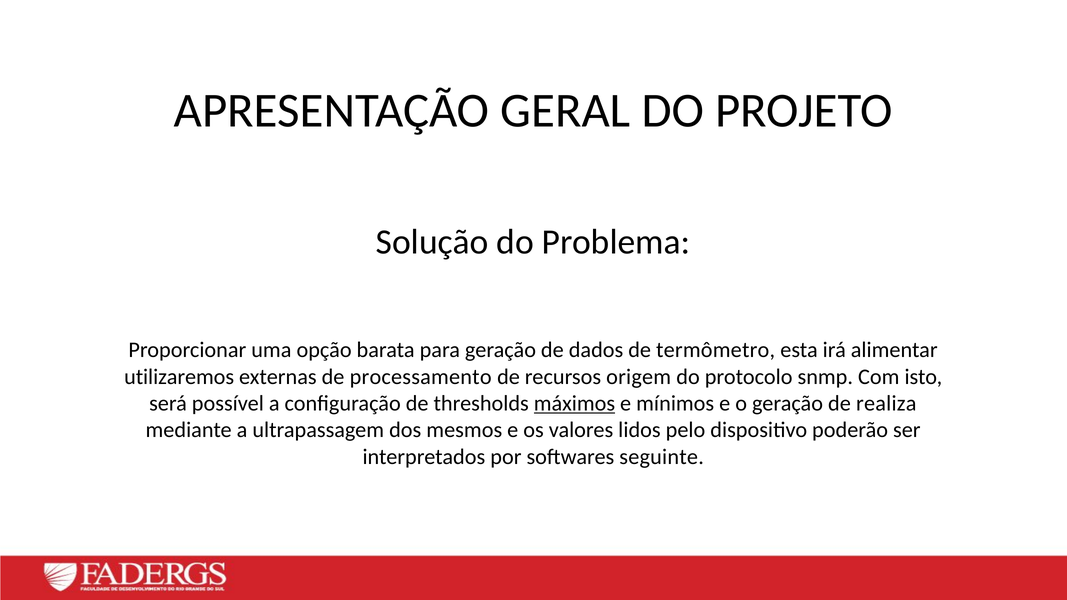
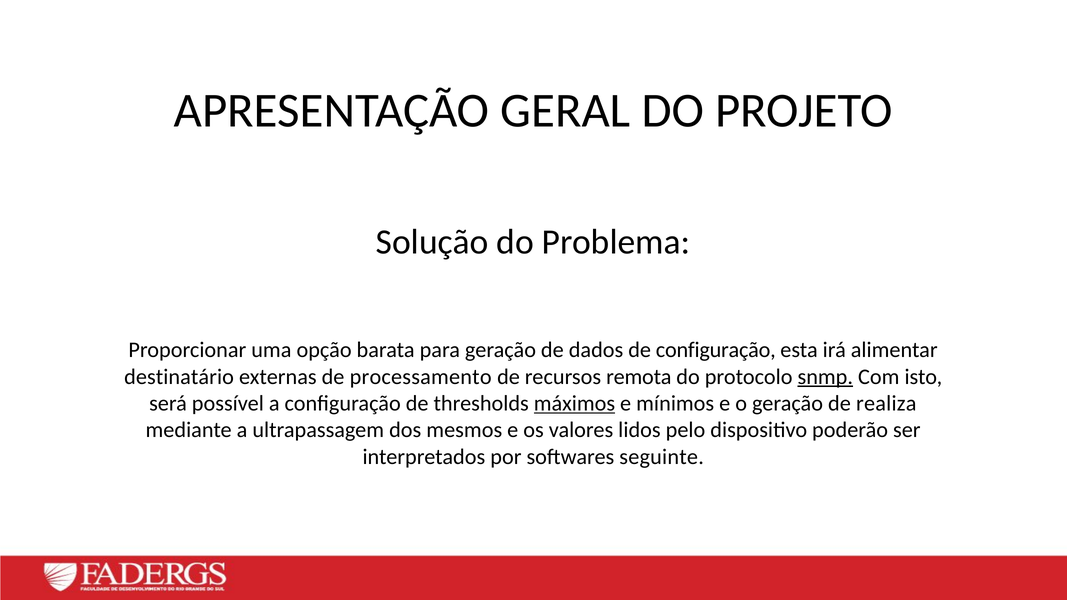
de termômetro: termômetro -> configuração
utilizaremos: utilizaremos -> destinatário
origem: origem -> remota
snmp underline: none -> present
